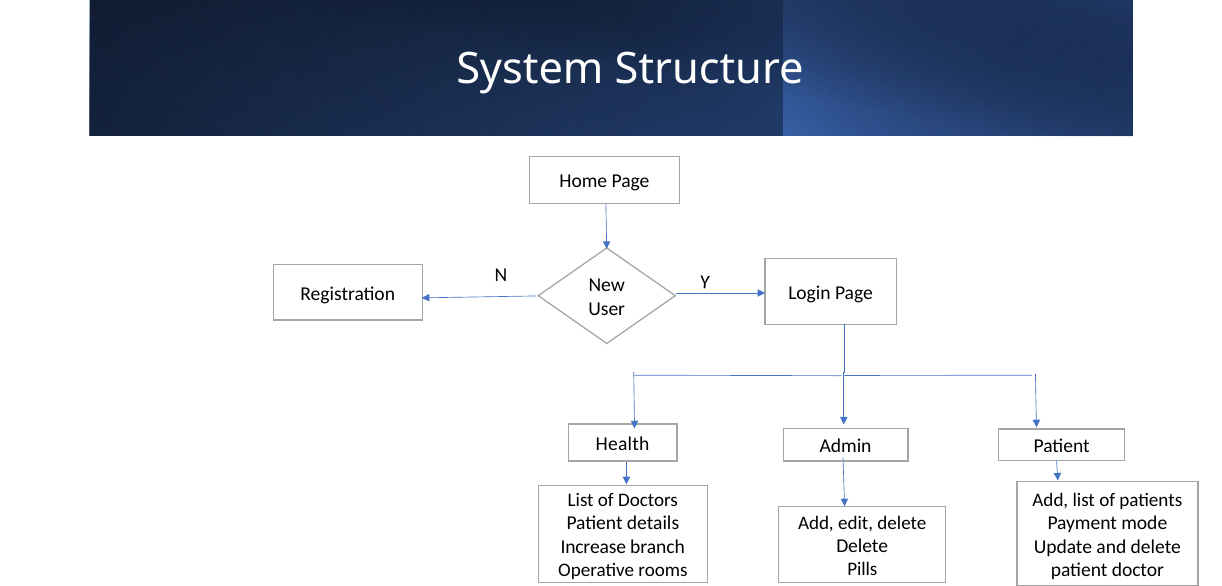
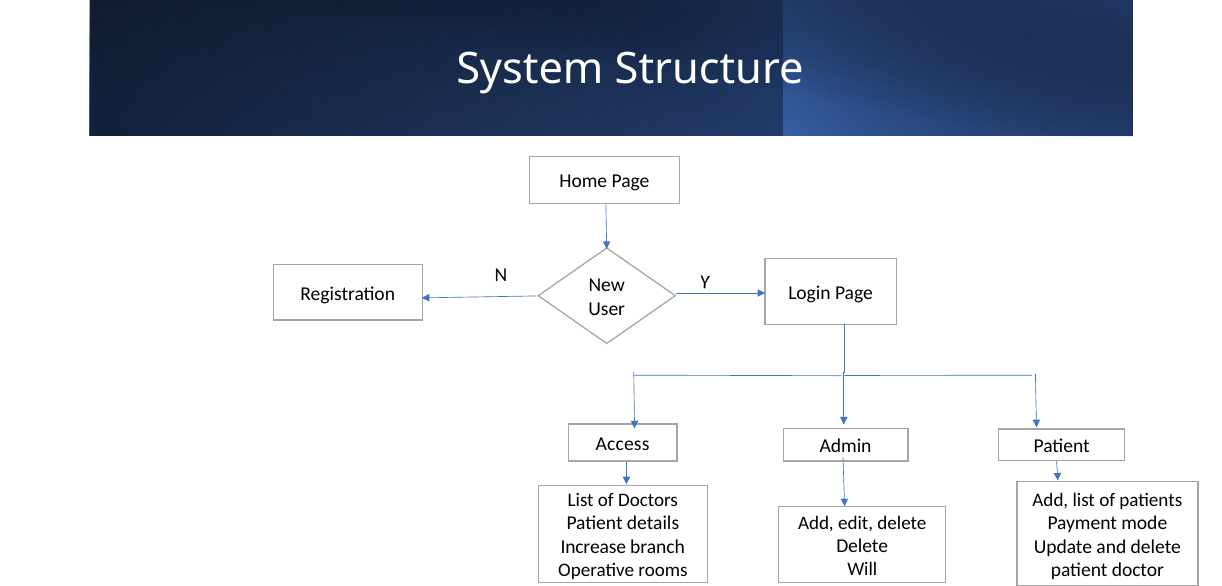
Health: Health -> Access
Pills: Pills -> Will
